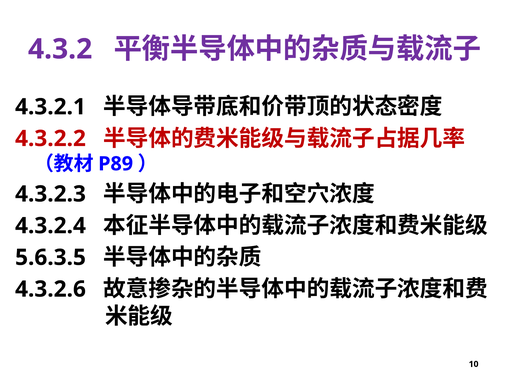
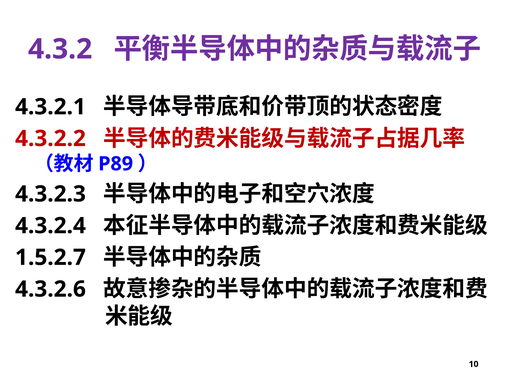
5.6.3.5: 5.6.3.5 -> 1.5.2.7
